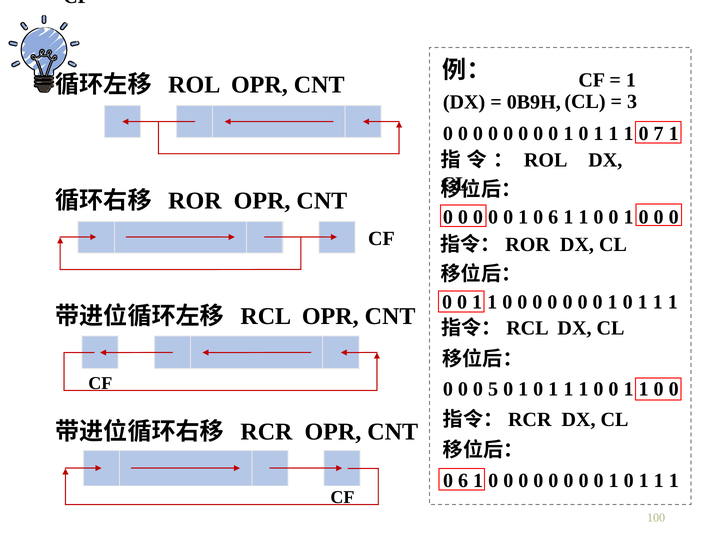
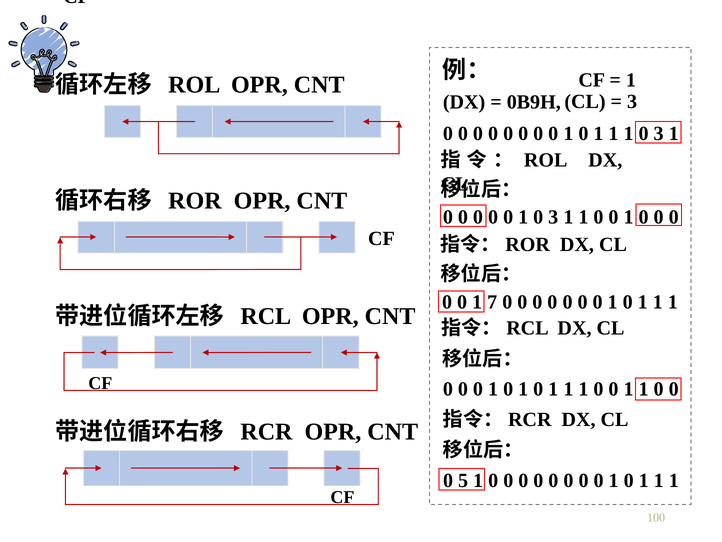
1 1 0 7: 7 -> 3
0 1 0 6: 6 -> 3
1 at (492, 302): 1 -> 7
5 at (493, 389): 5 -> 1
6 at (463, 480): 6 -> 5
